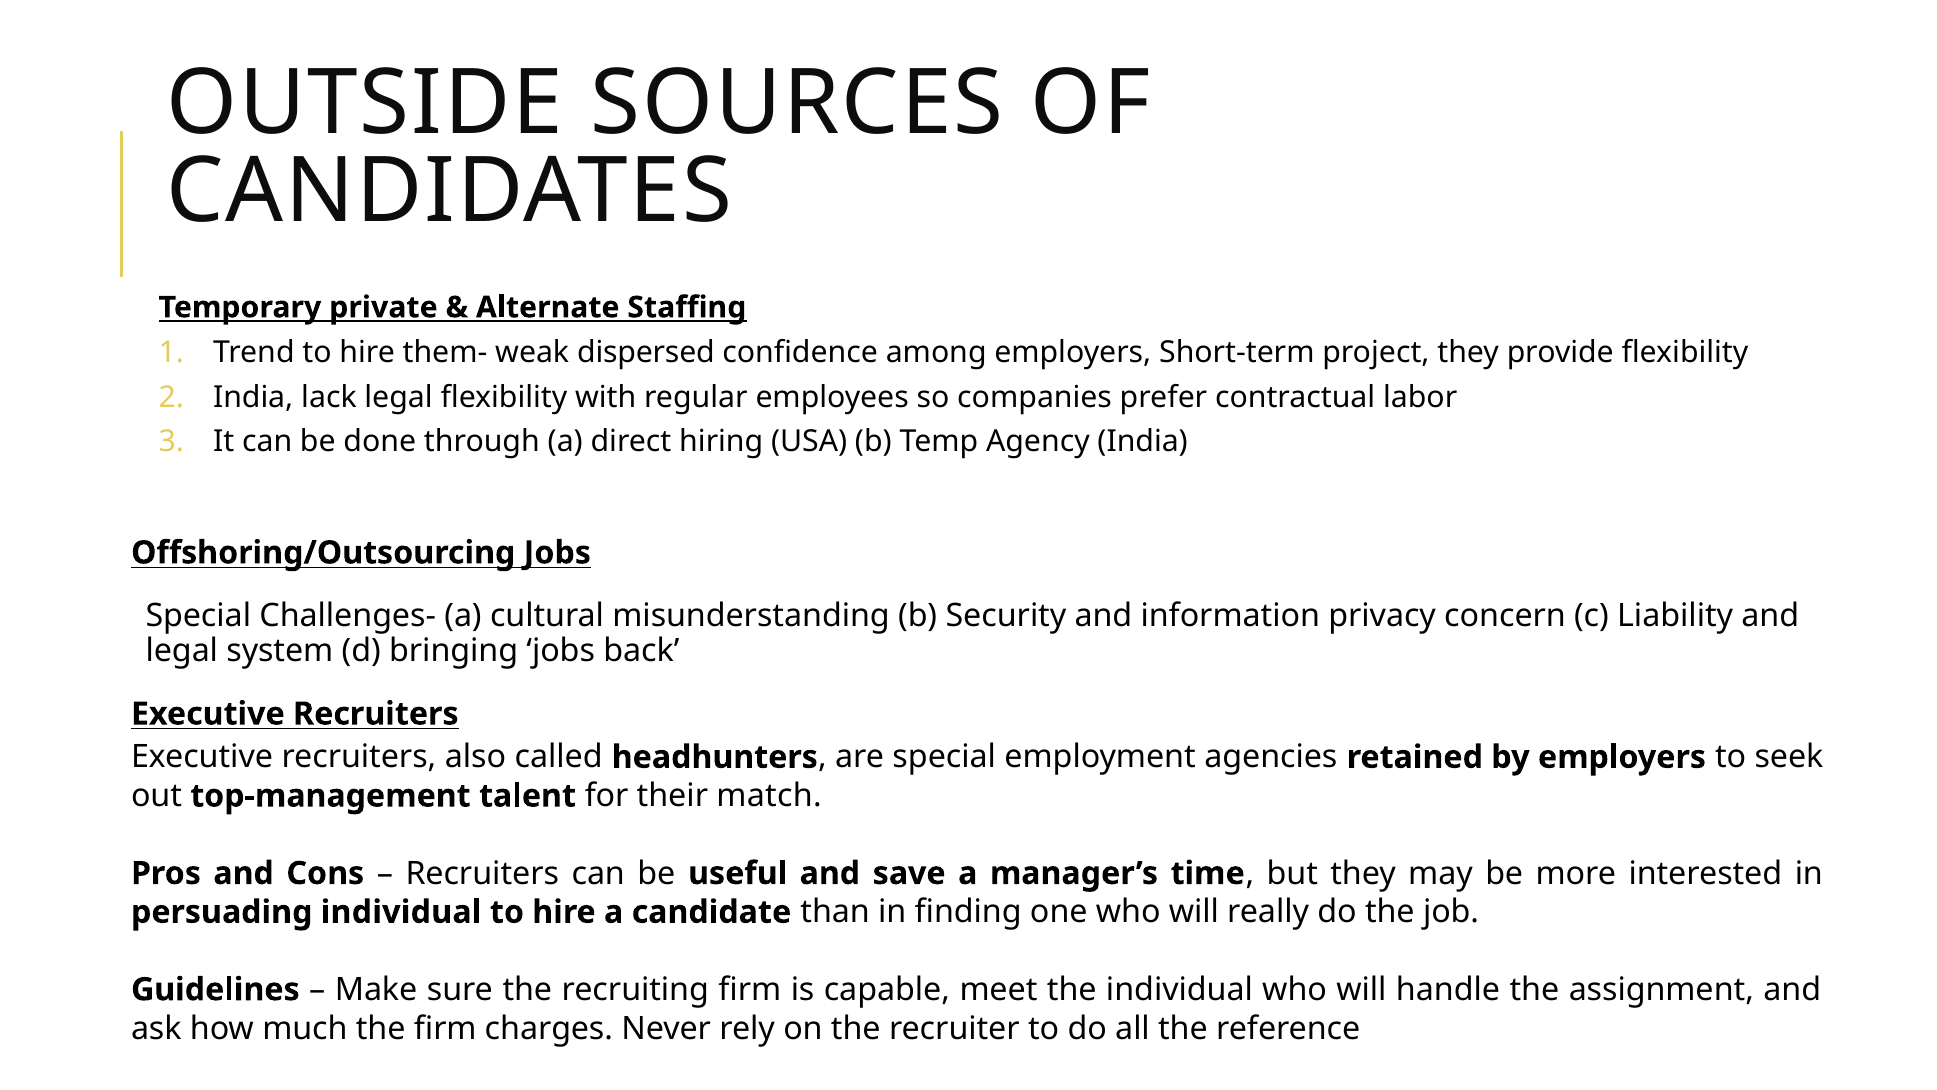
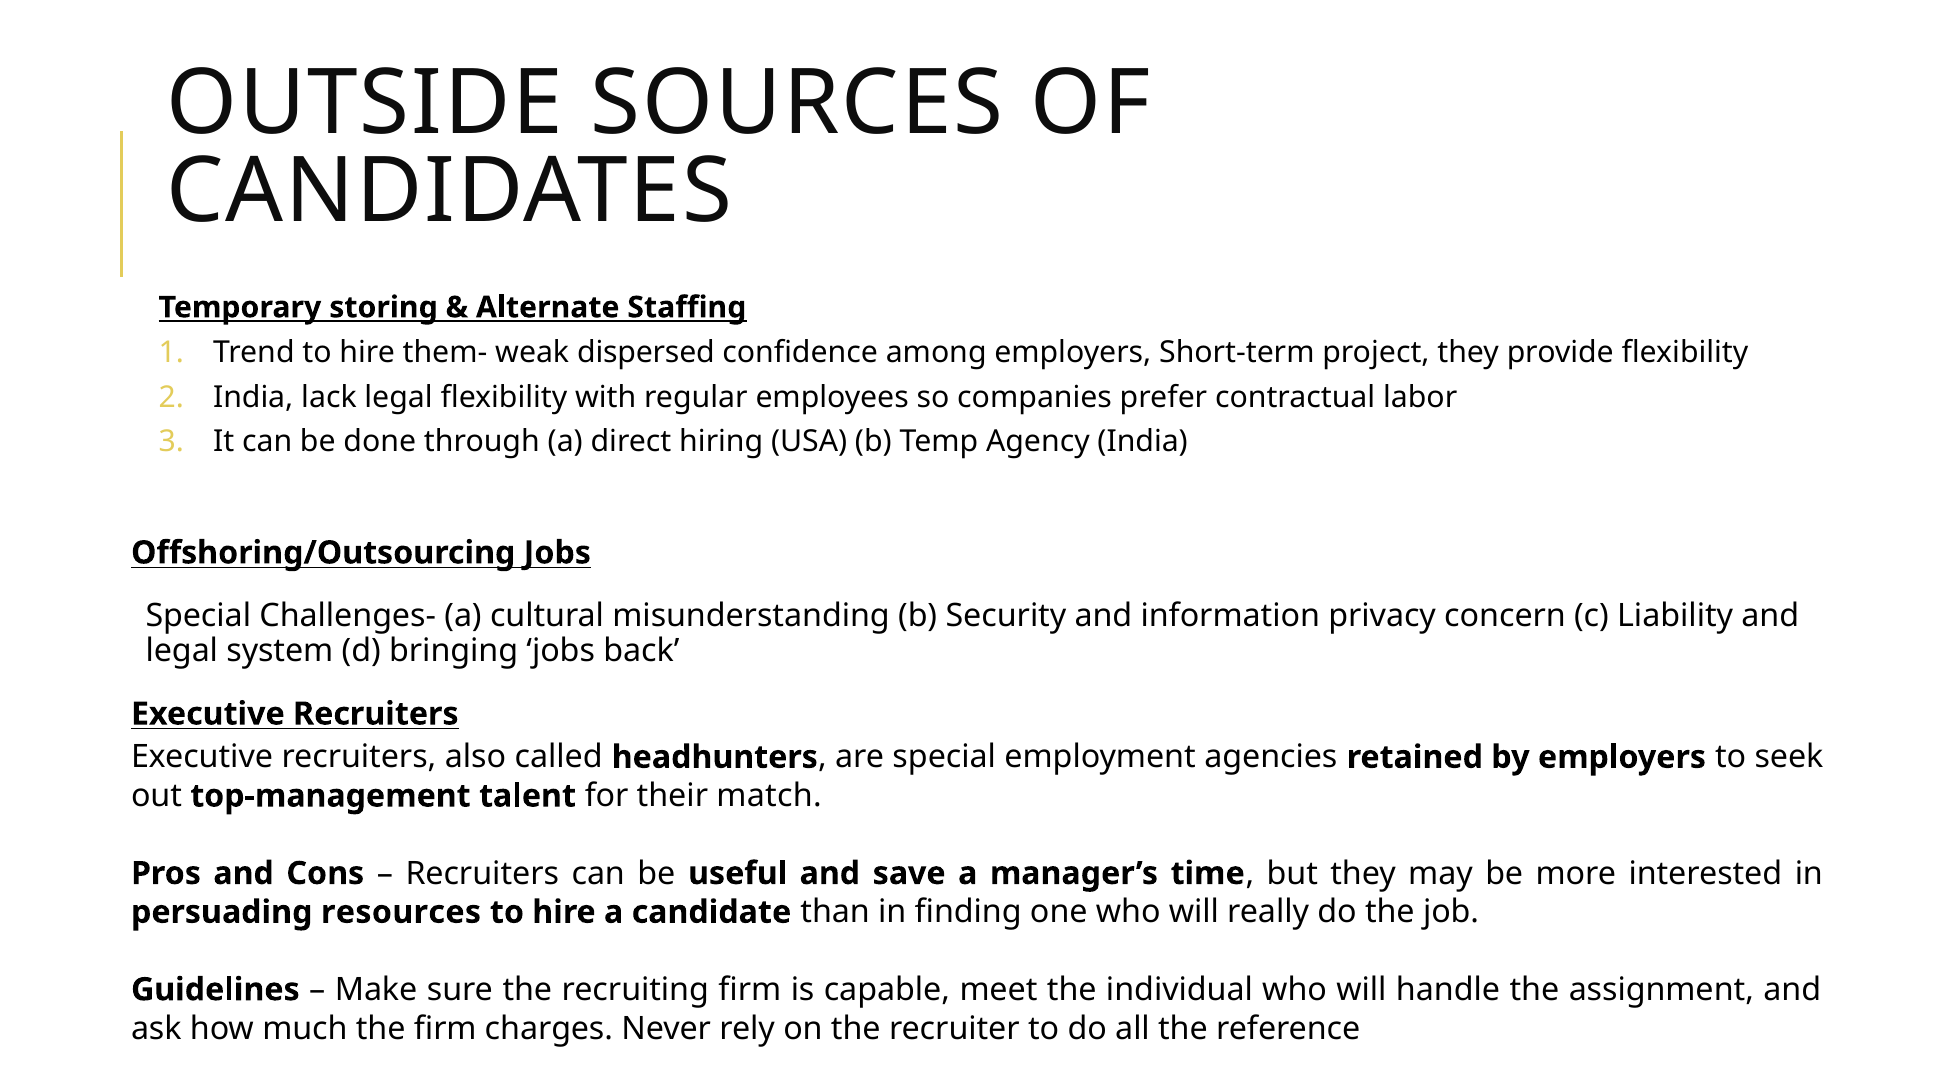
private: private -> storing
persuading individual: individual -> resources
